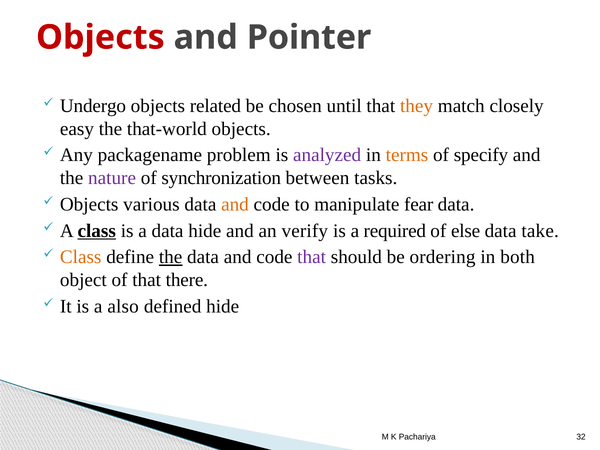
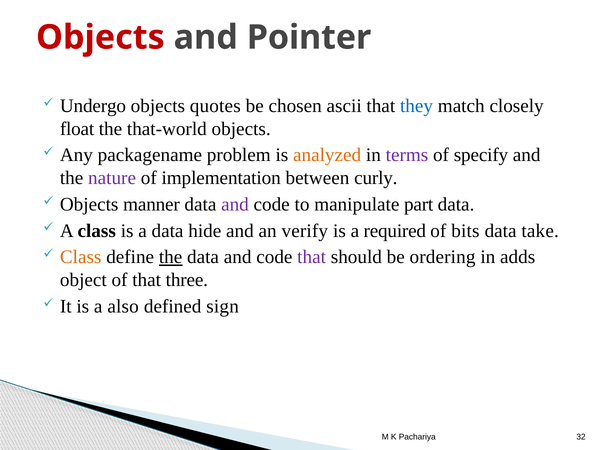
related: related -> quotes
until: until -> ascii
they colour: orange -> blue
easy: easy -> float
analyzed colour: purple -> orange
terms colour: orange -> purple
synchronization: synchronization -> implementation
tasks: tasks -> curly
various: various -> manner
and at (235, 204) colour: orange -> purple
fear: fear -> part
class at (97, 231) underline: present -> none
else: else -> bits
both: both -> adds
there: there -> three
defined hide: hide -> sign
